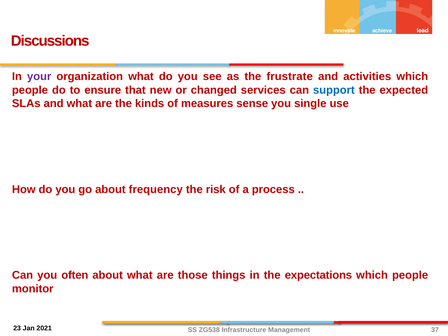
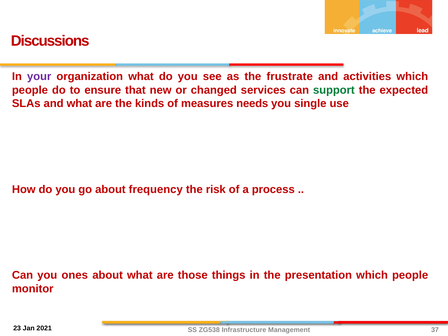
support colour: blue -> green
sense: sense -> needs
often: often -> ones
expectations: expectations -> presentation
